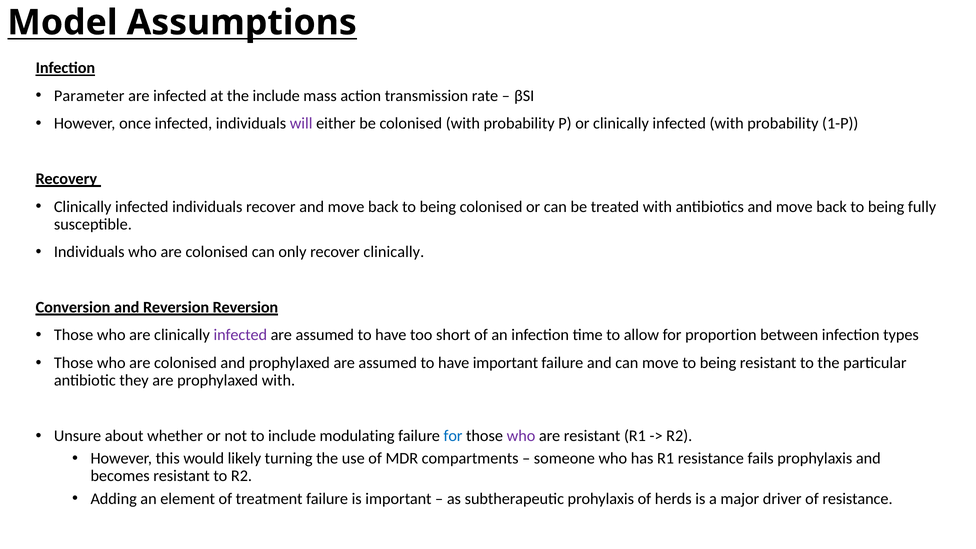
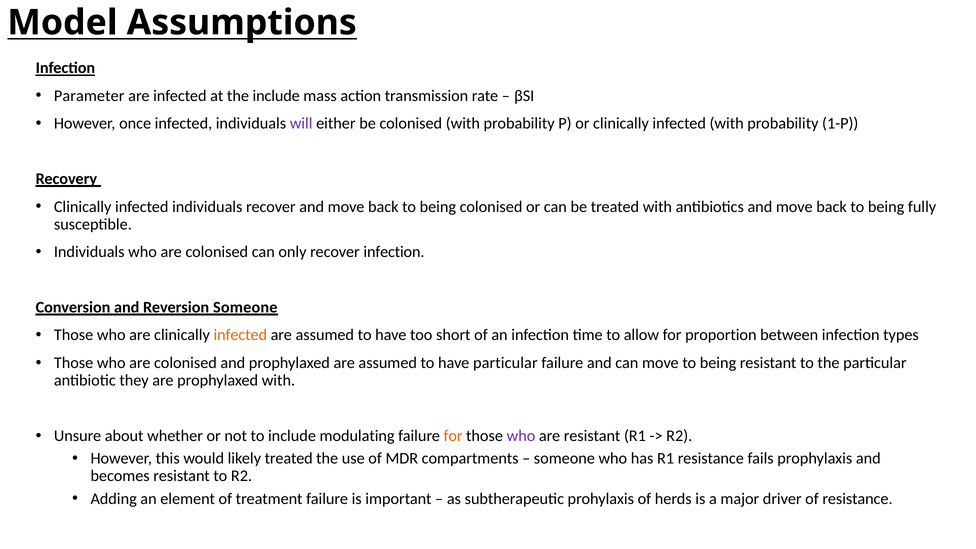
recover clinically: clinically -> infection
Reversion Reversion: Reversion -> Someone
infected at (240, 335) colour: purple -> orange
have important: important -> particular
for at (453, 436) colour: blue -> orange
likely turning: turning -> treated
